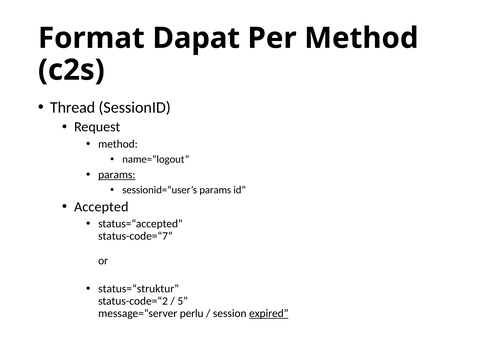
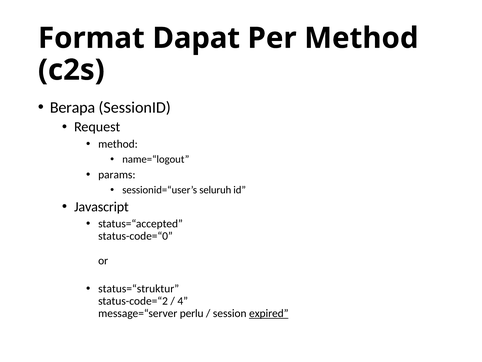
Thread: Thread -> Berapa
params at (117, 174) underline: present -> none
sessionid=“user’s params: params -> seluruh
Accepted: Accepted -> Javascript
status-code=“7: status-code=“7 -> status-code=“0
5: 5 -> 4
